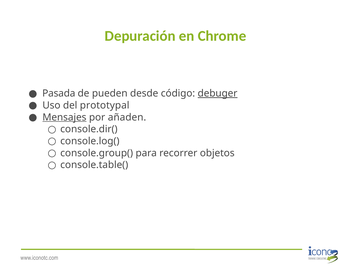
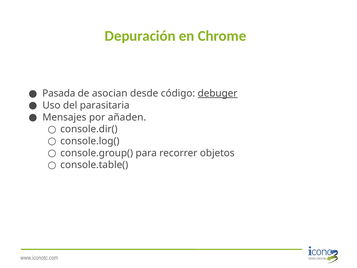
pueden: pueden -> asocian
prototypal: prototypal -> parasitaria
Mensajes underline: present -> none
